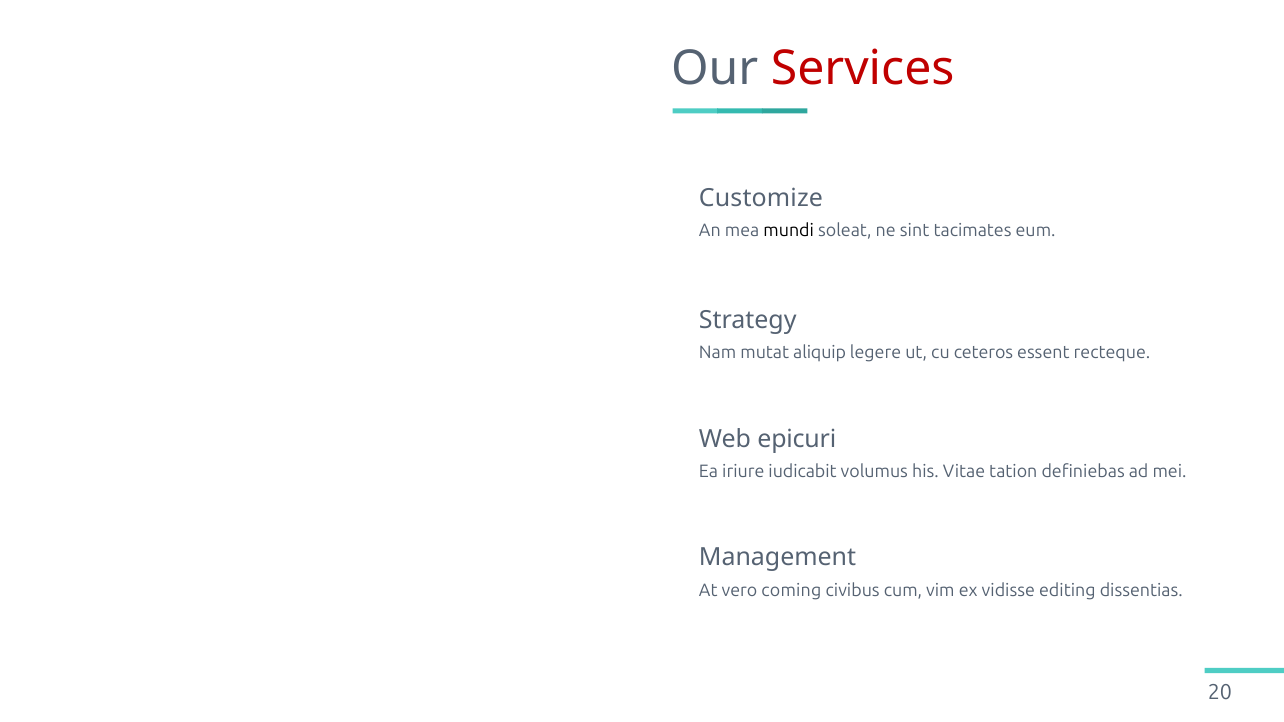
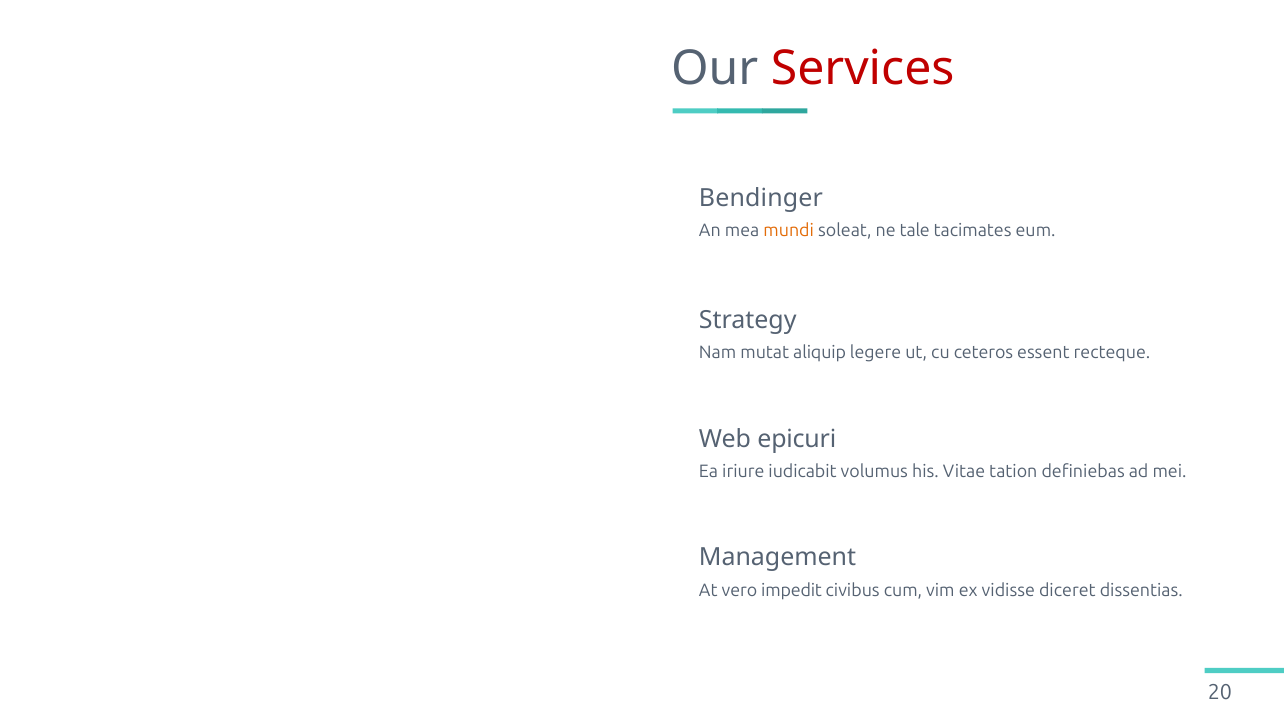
Customize: Customize -> Bendinger
mundi colour: black -> orange
sint: sint -> tale
coming: coming -> impedit
editing: editing -> diceret
